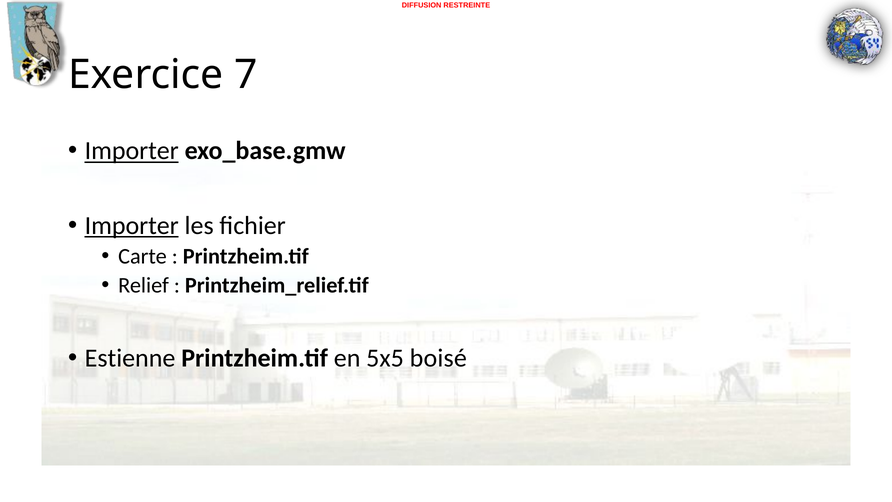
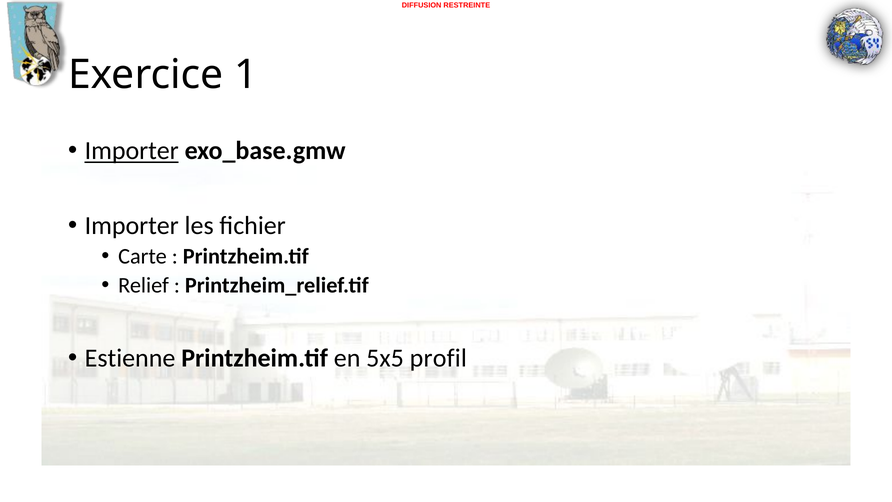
7: 7 -> 1
Importer at (132, 226) underline: present -> none
boisé: boisé -> profil
